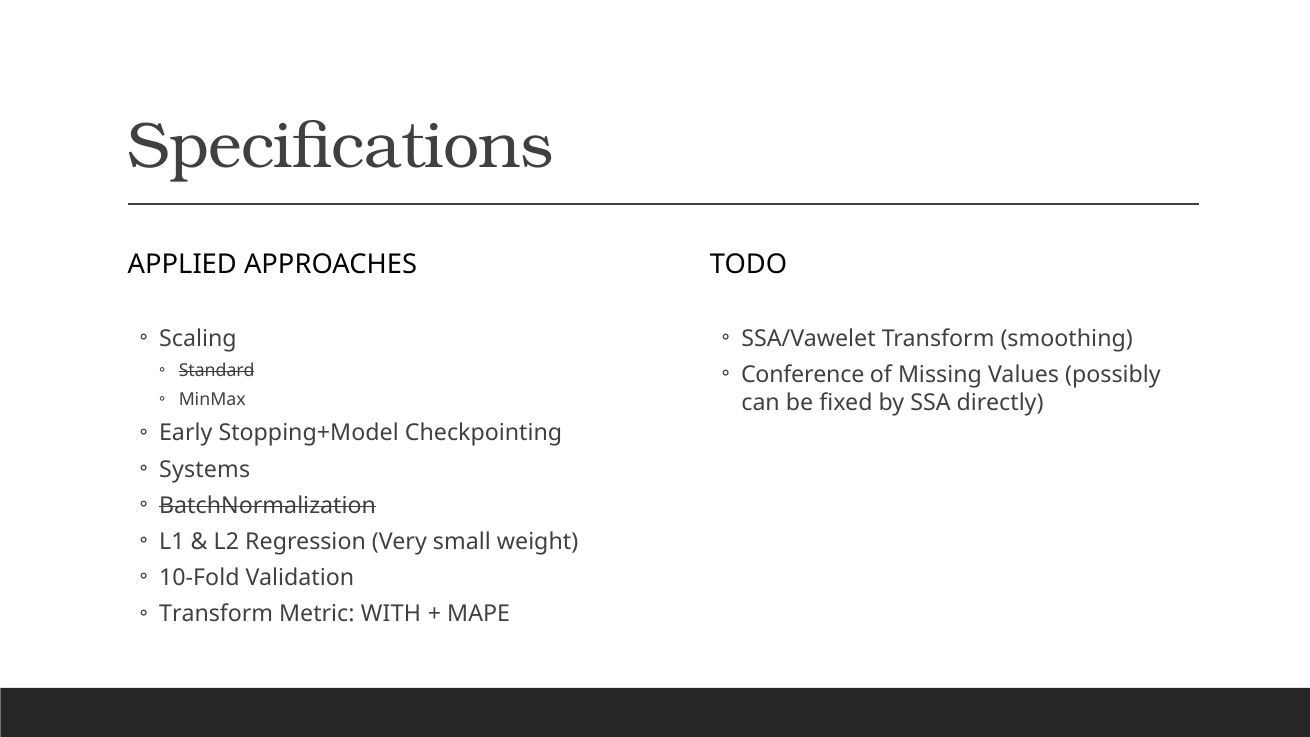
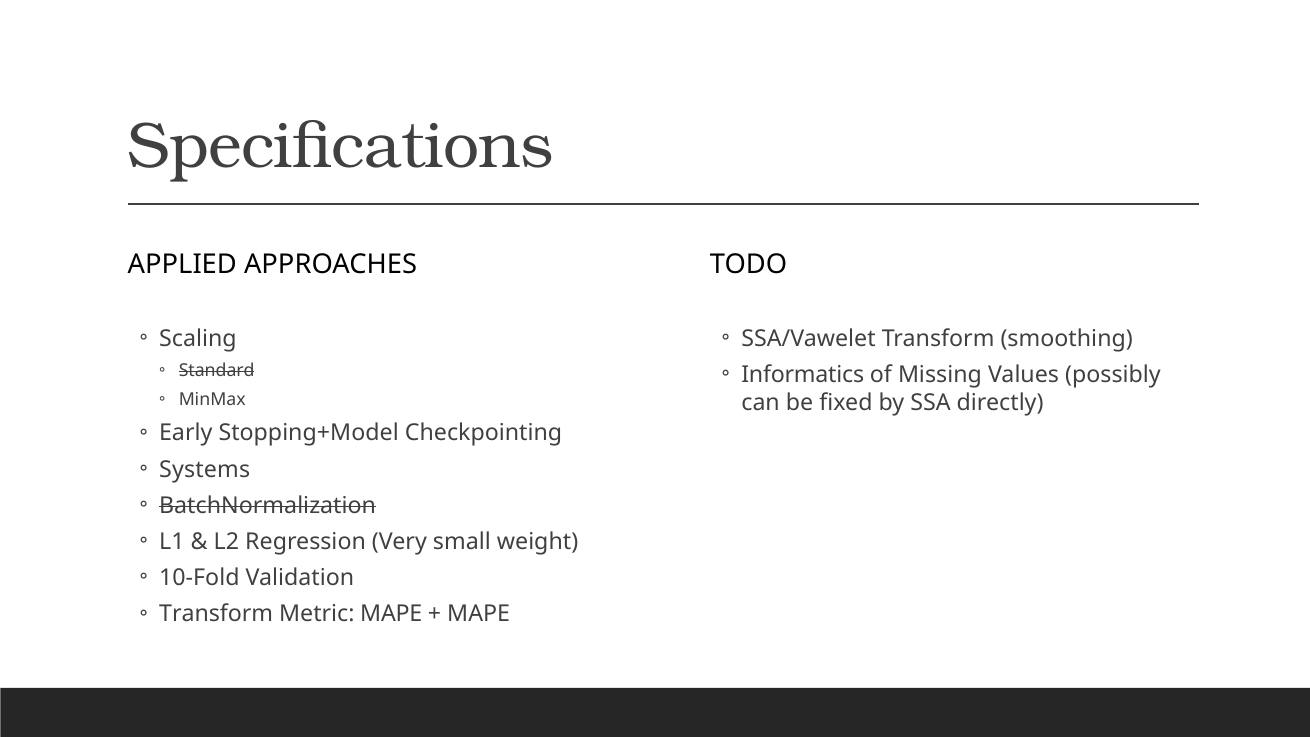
Conference: Conference -> Informatics
Metric WITH: WITH -> MAPE
